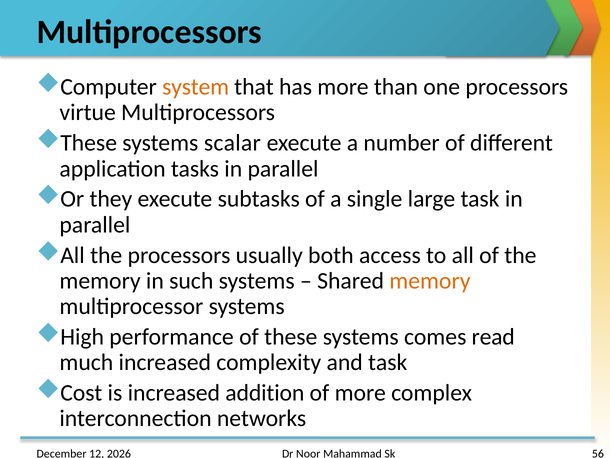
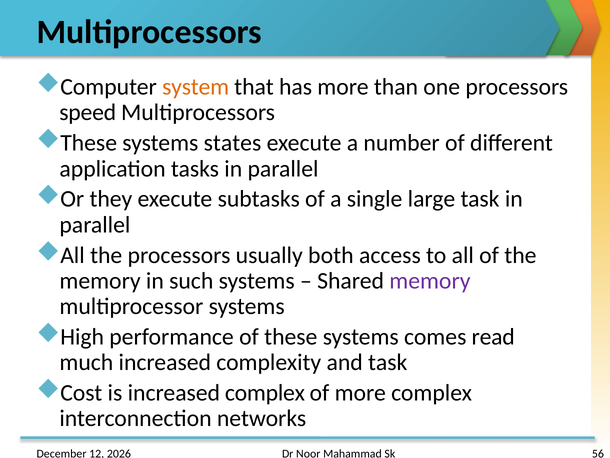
virtue: virtue -> speed
scalar: scalar -> states
memory at (430, 281) colour: orange -> purple
increased addition: addition -> complex
